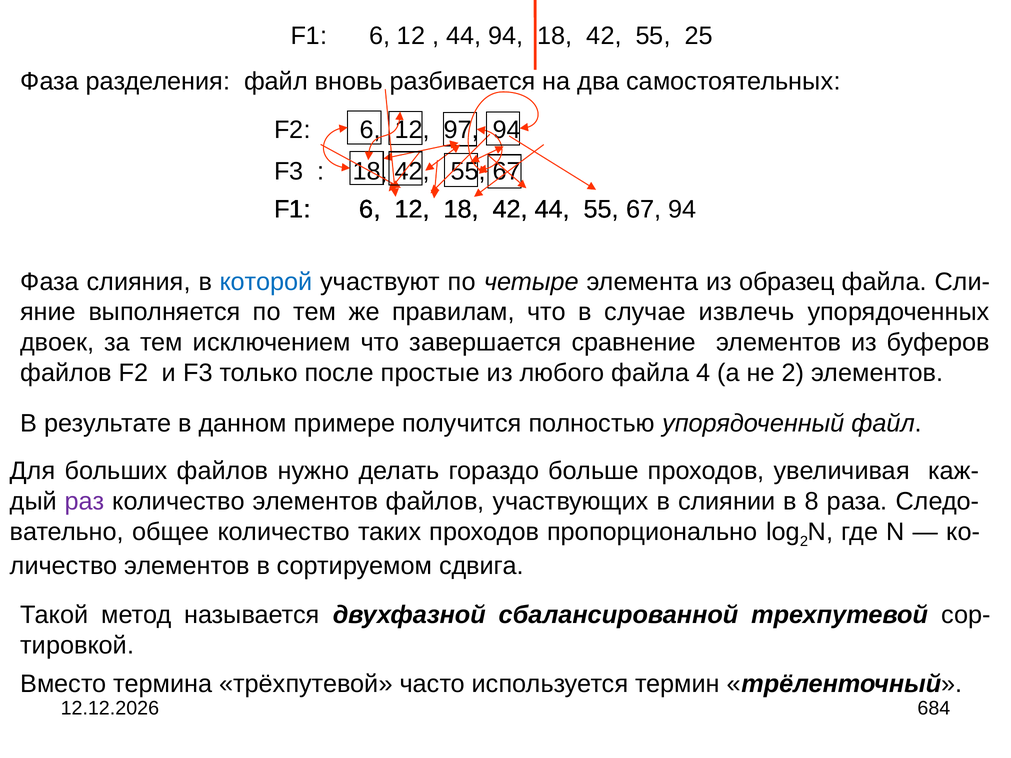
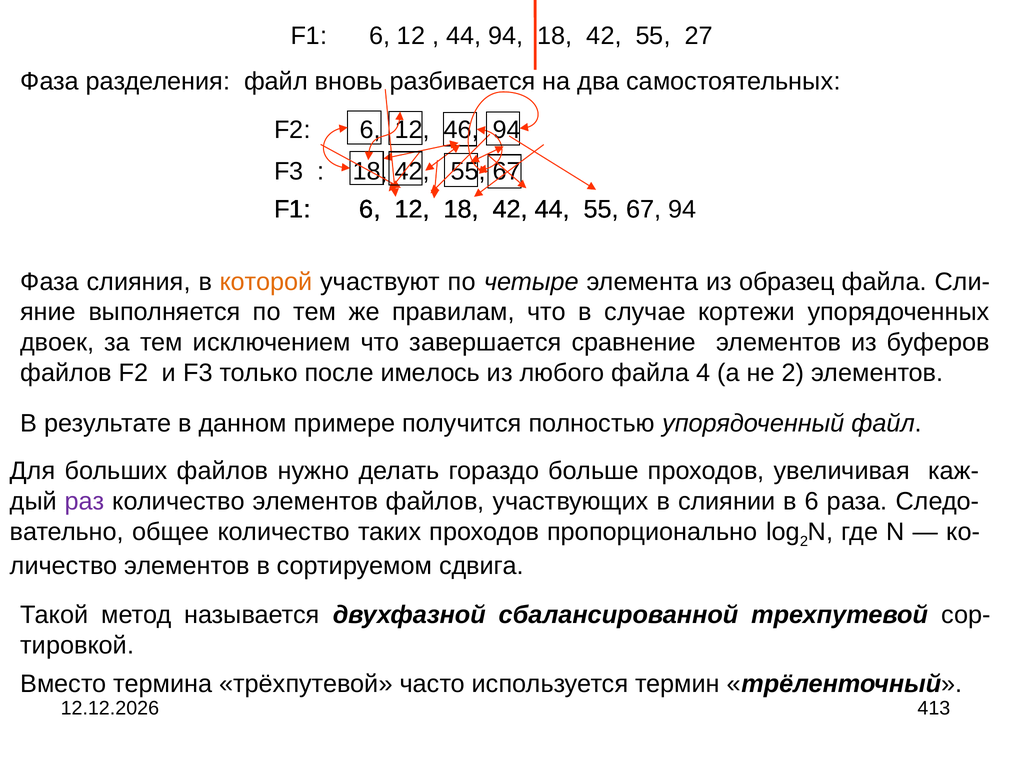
25: 25 -> 27
97: 97 -> 46
которой colour: blue -> orange
извлечь: извлечь -> кортежи
простые: простые -> имелось
в 8: 8 -> 6
684: 684 -> 413
